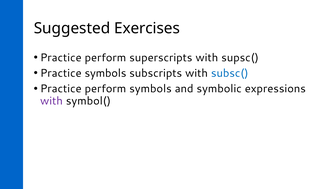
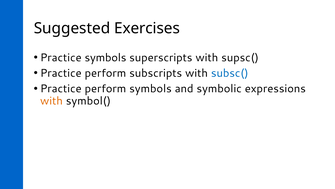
perform at (105, 57): perform -> symbols
symbols at (105, 73): symbols -> perform
with at (51, 101) colour: purple -> orange
